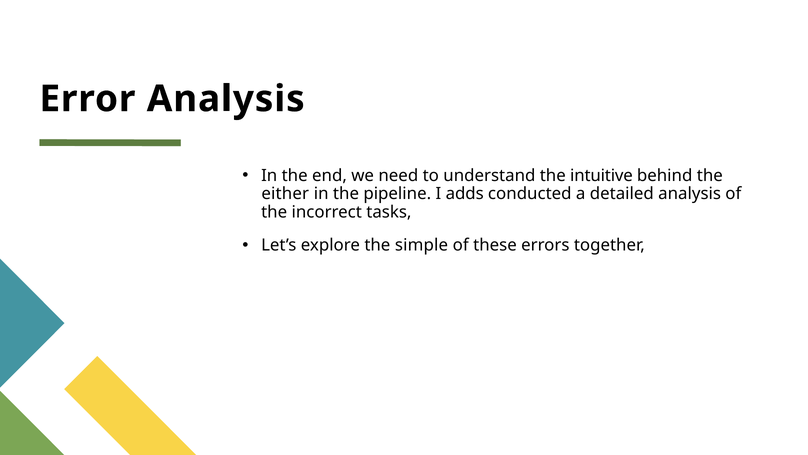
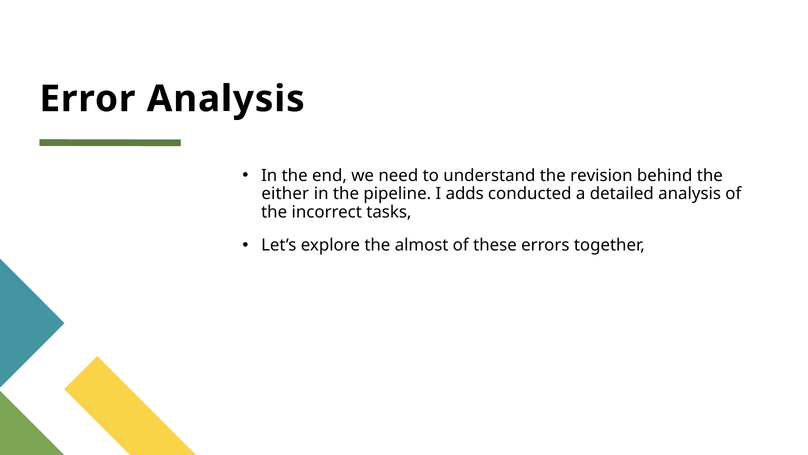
intuitive: intuitive -> revision
simple: simple -> almost
